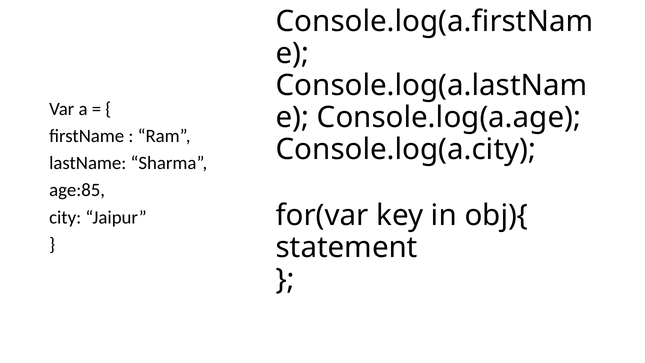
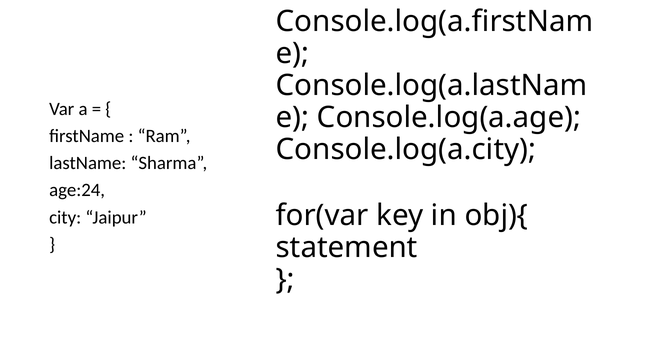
age:85: age:85 -> age:24
